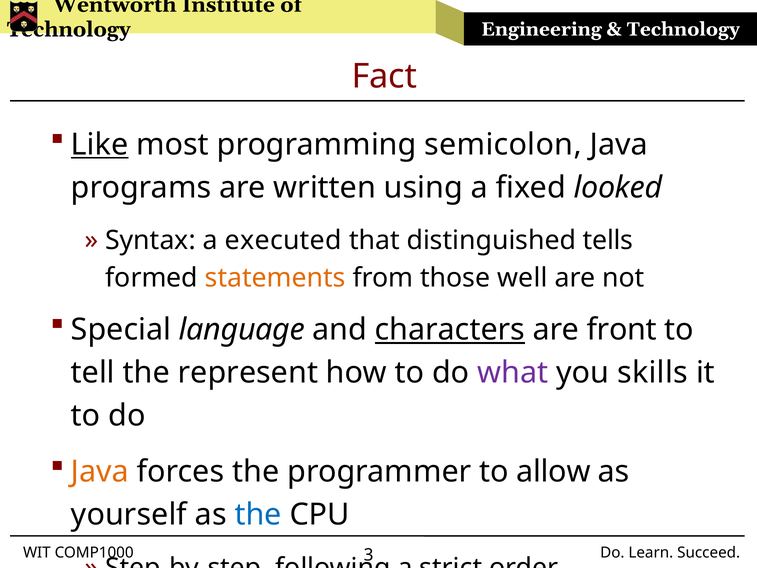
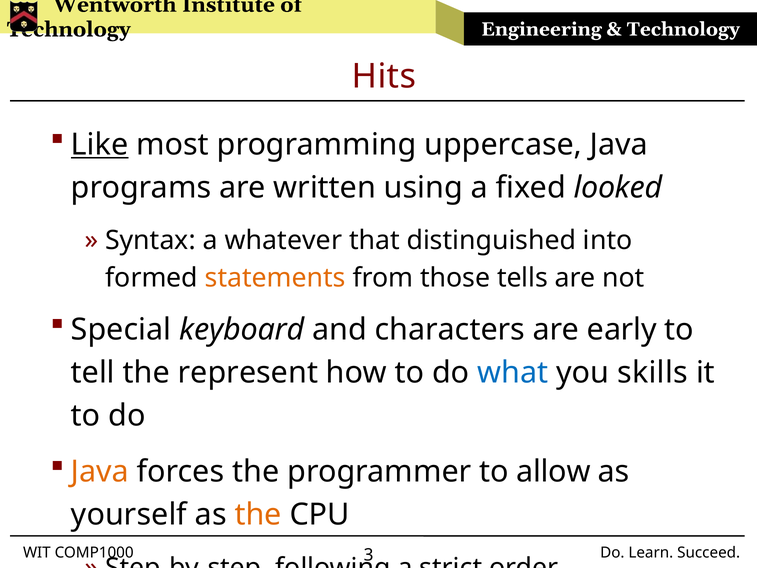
Fact: Fact -> Hits
semicolon: semicolon -> uppercase
executed: executed -> whatever
tells: tells -> into
well: well -> tells
language: language -> keyboard
characters underline: present -> none
front: front -> early
what colour: purple -> blue
the at (258, 514) colour: blue -> orange
